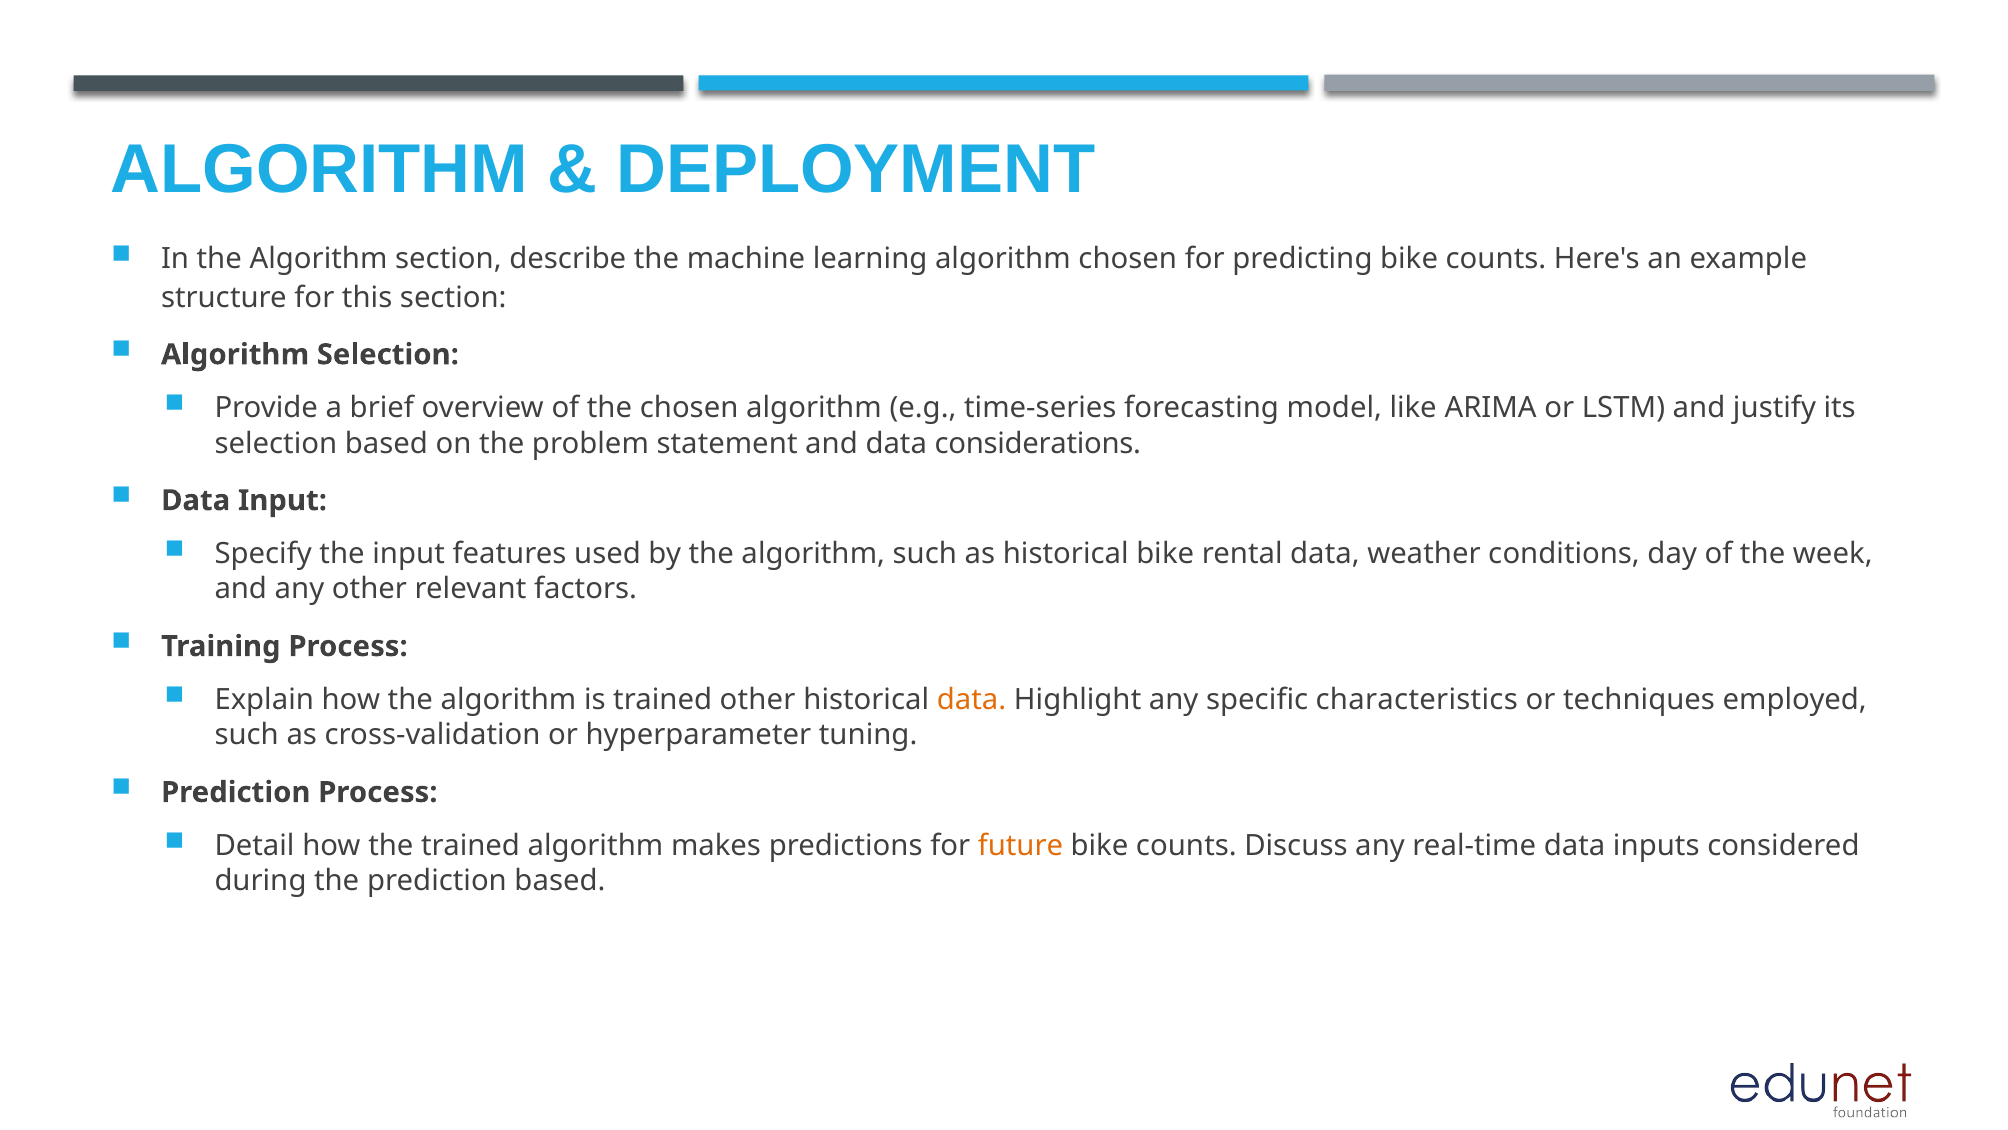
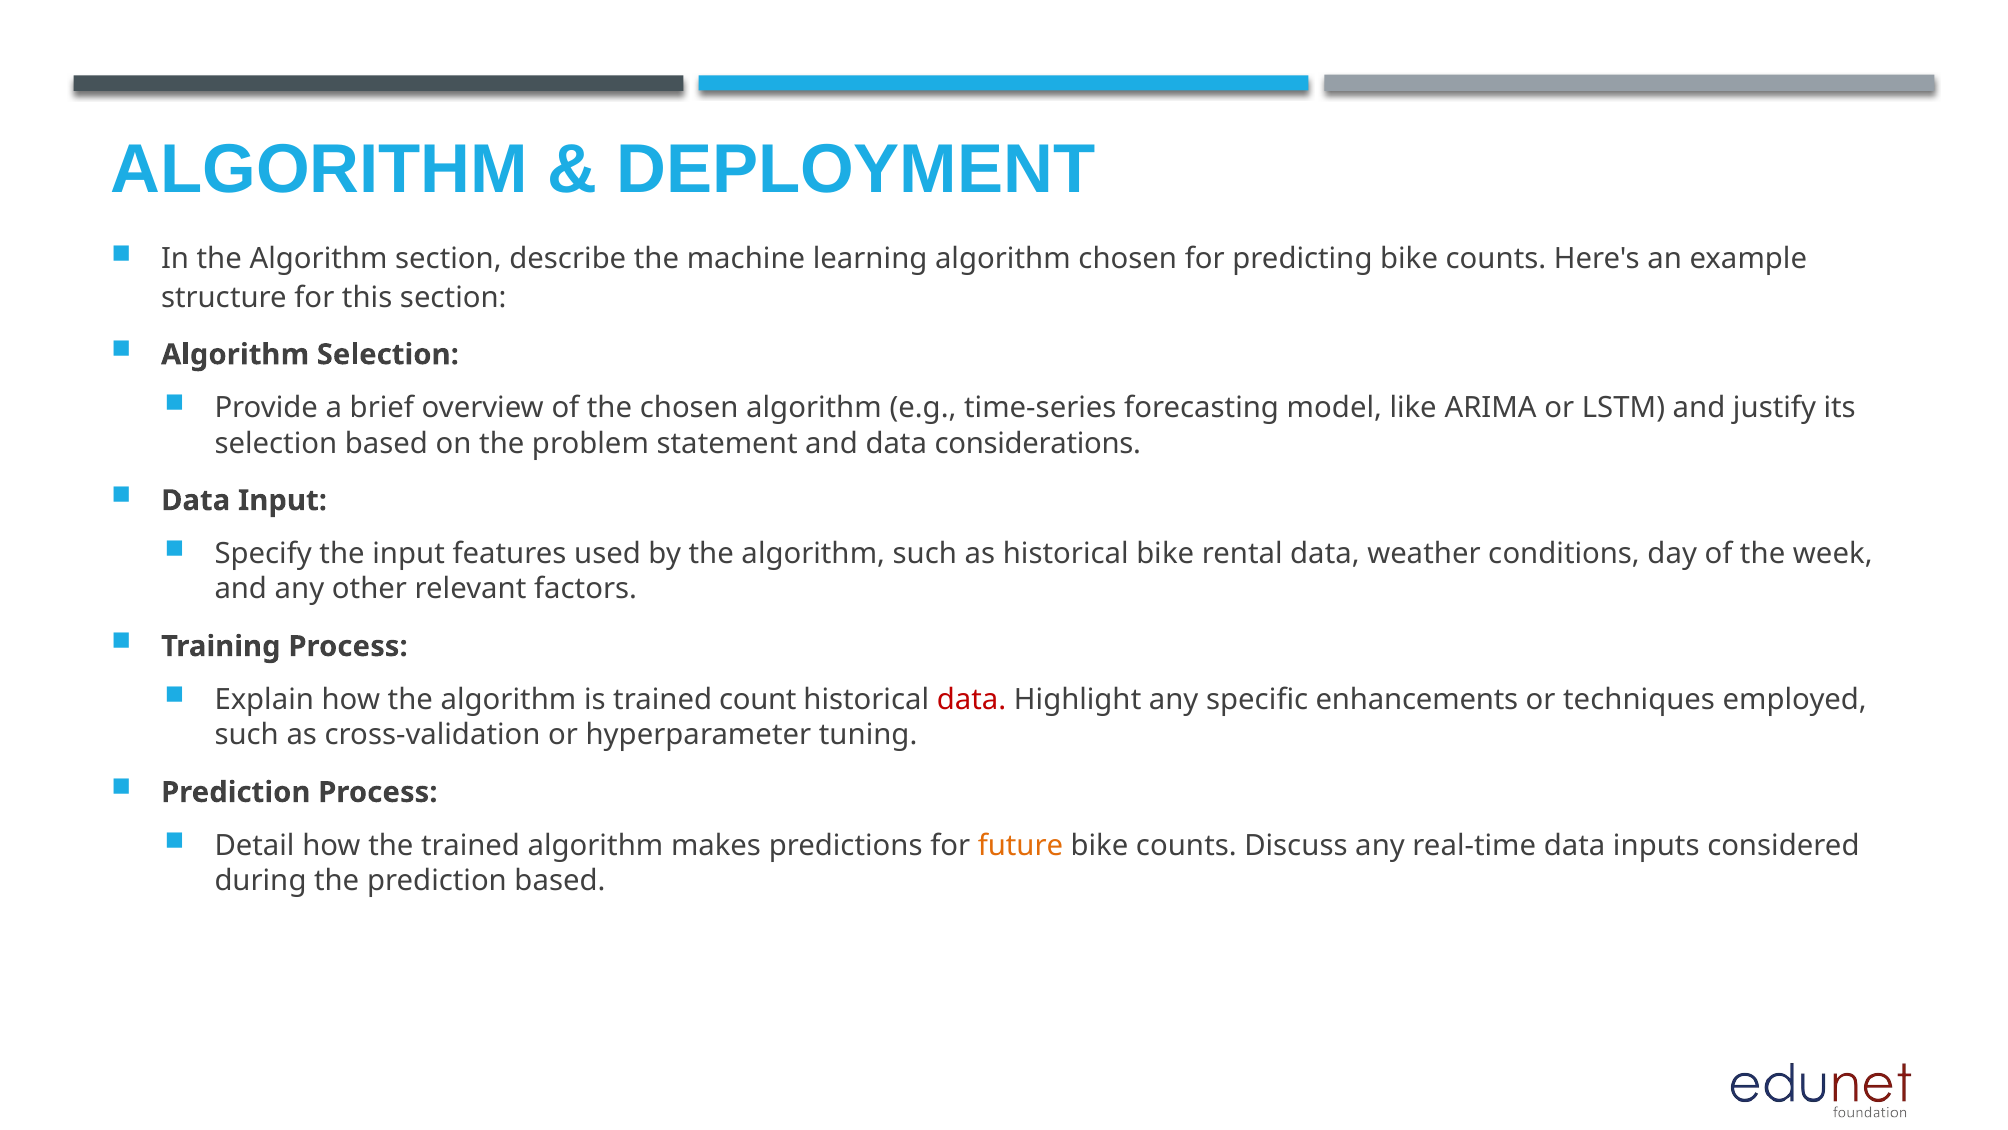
trained other: other -> count
data at (972, 700) colour: orange -> red
characteristics: characteristics -> enhancements
